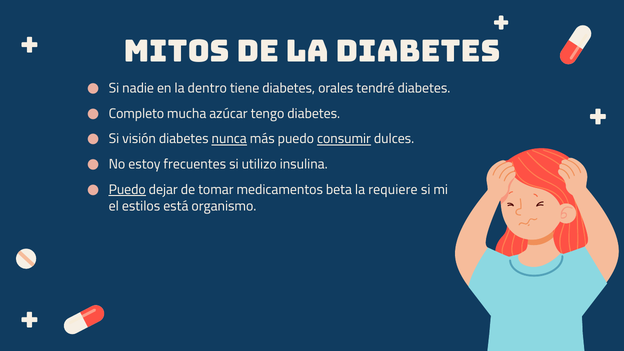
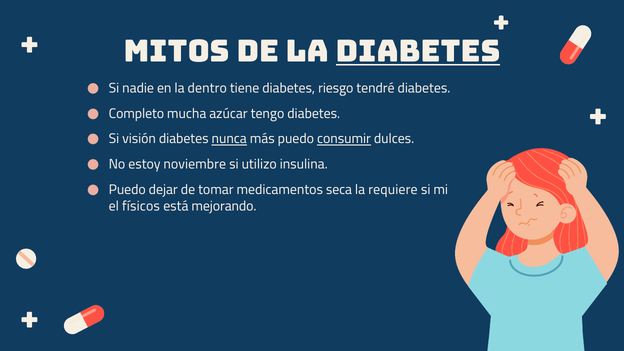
diabetes at (418, 52) underline: none -> present
orales: orales -> riesgo
frecuentes: frecuentes -> noviembre
Puedo at (127, 190) underline: present -> none
beta: beta -> seca
estilos: estilos -> físicos
organismo: organismo -> mejorando
